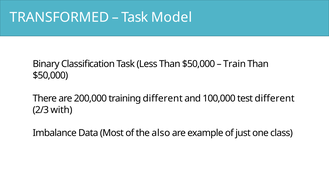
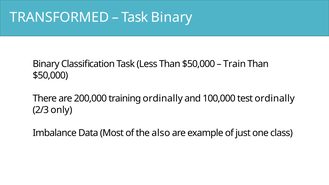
Task Model: Model -> Binary
training different: different -> ordinally
test different: different -> ordinally
with: with -> only
